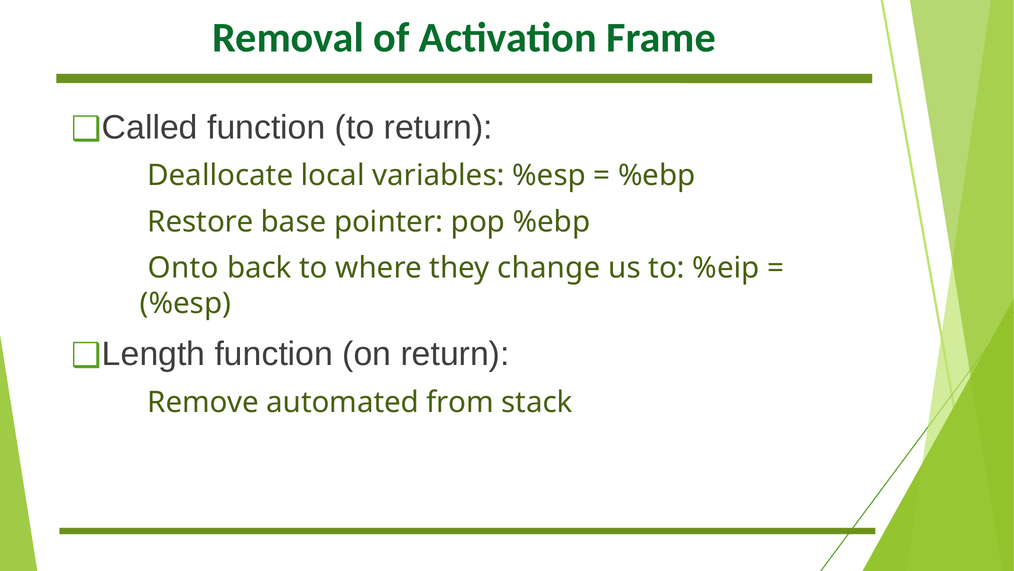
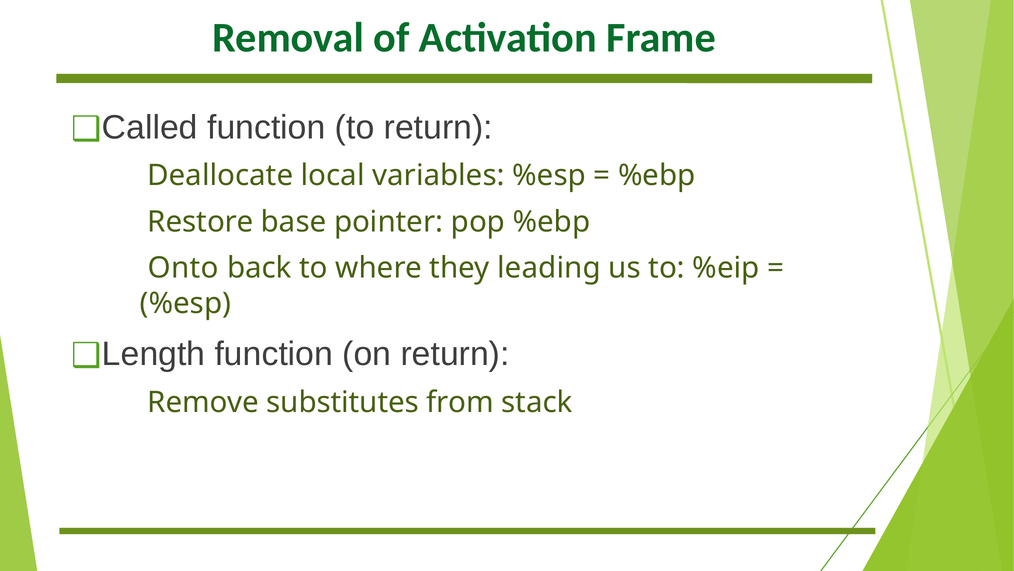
change: change -> leading
automated: automated -> substitutes
